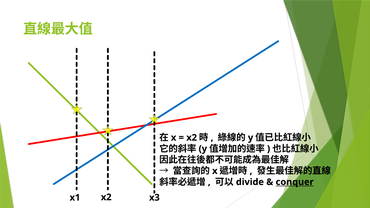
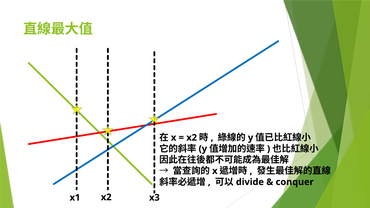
conquer underline: present -> none
